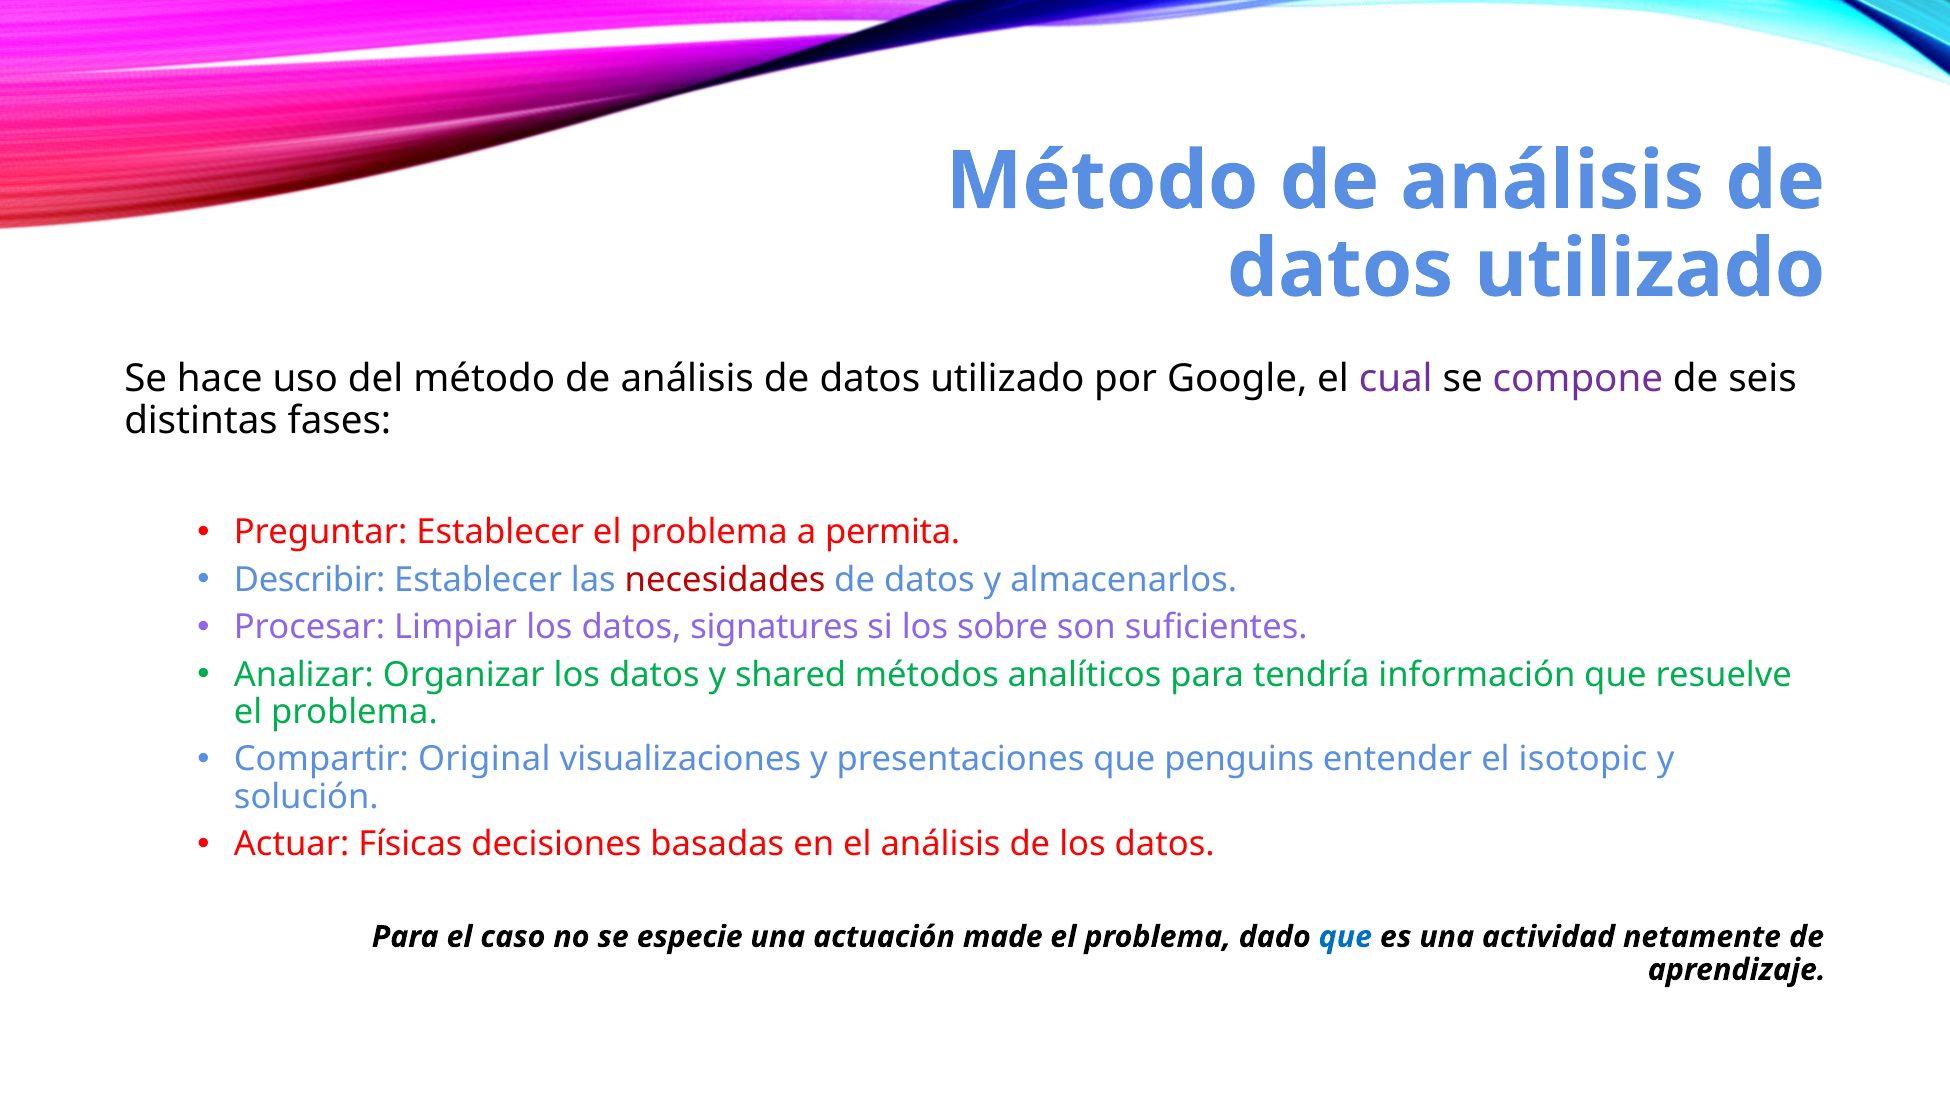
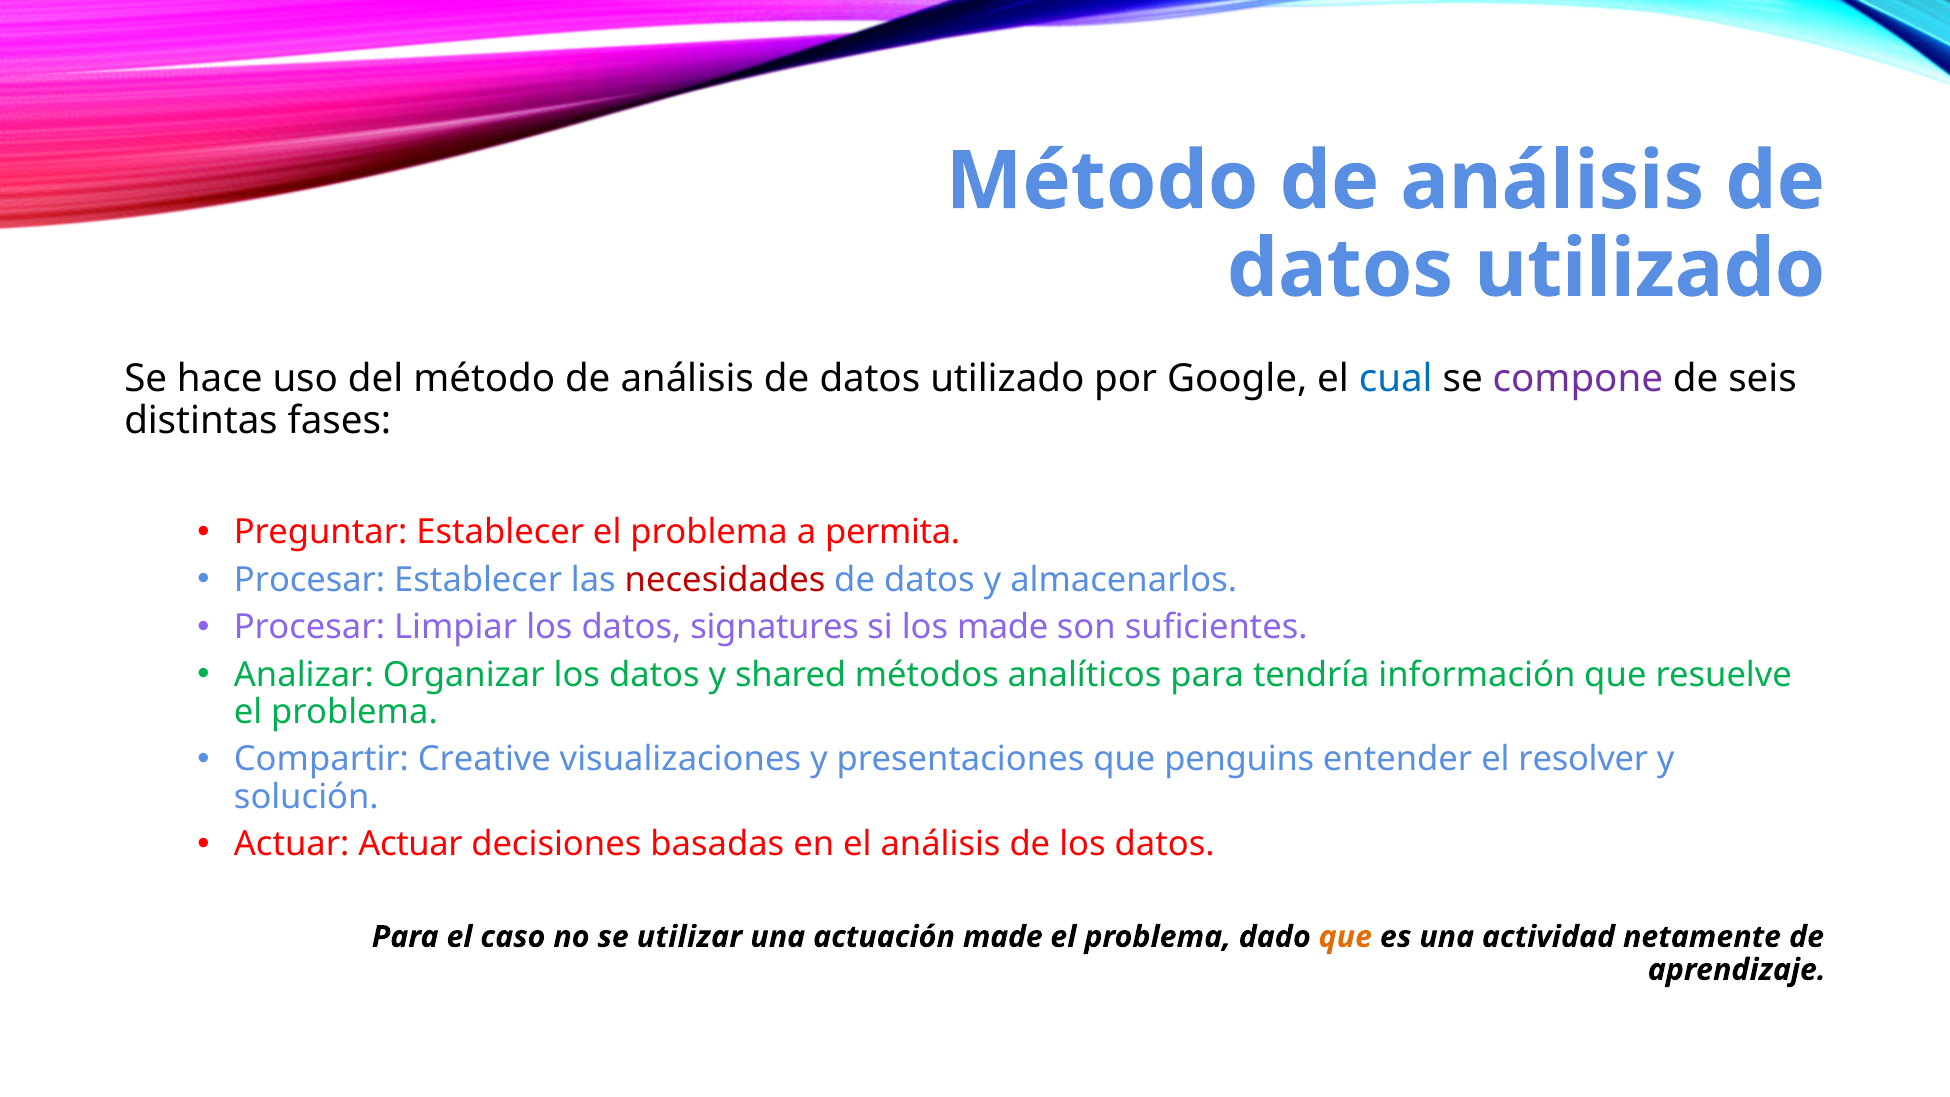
cual colour: purple -> blue
Describir at (310, 580): Describir -> Procesar
los sobre: sobre -> made
Original: Original -> Creative
isotopic: isotopic -> resolver
Actuar Físicas: Físicas -> Actuar
especie: especie -> utilizar
que at (1345, 937) colour: blue -> orange
